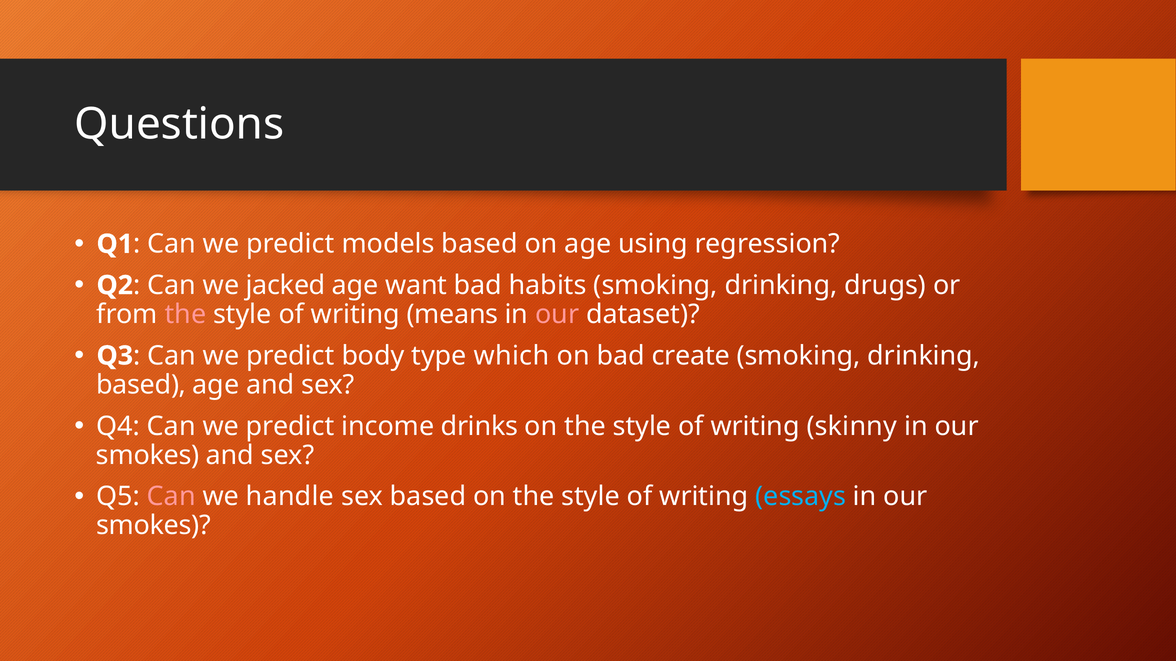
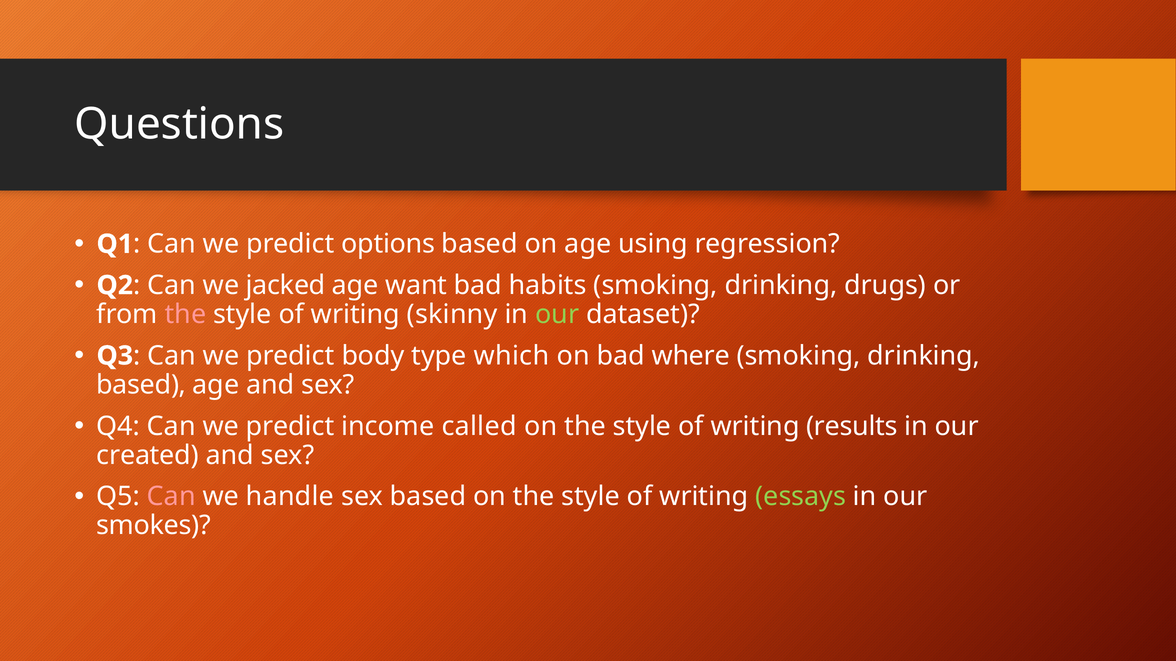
models: models -> options
means: means -> skinny
our at (557, 315) colour: pink -> light green
create: create -> where
drinks: drinks -> called
skinny: skinny -> results
smokes at (148, 456): smokes -> created
essays colour: light blue -> light green
